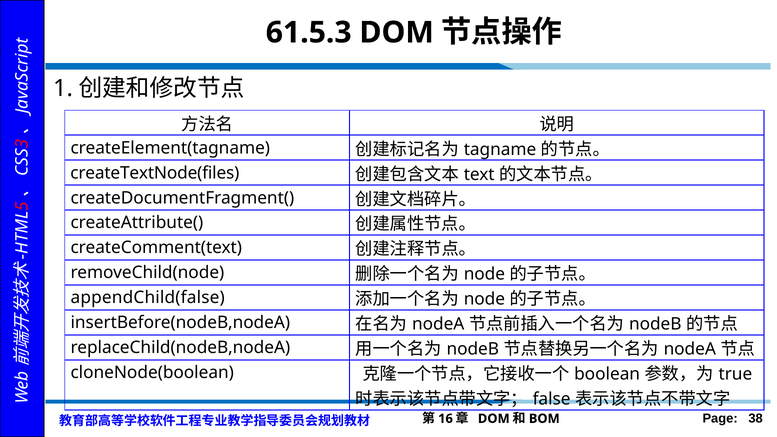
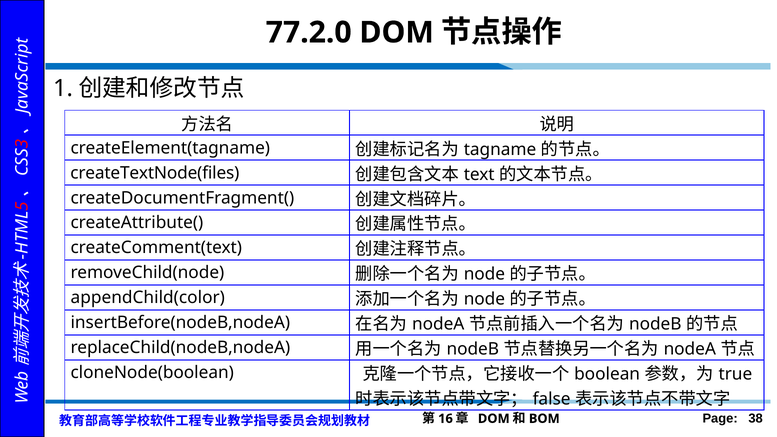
61.5.3: 61.5.3 -> 77.2.0
appendChild(false: appendChild(false -> appendChild(color
